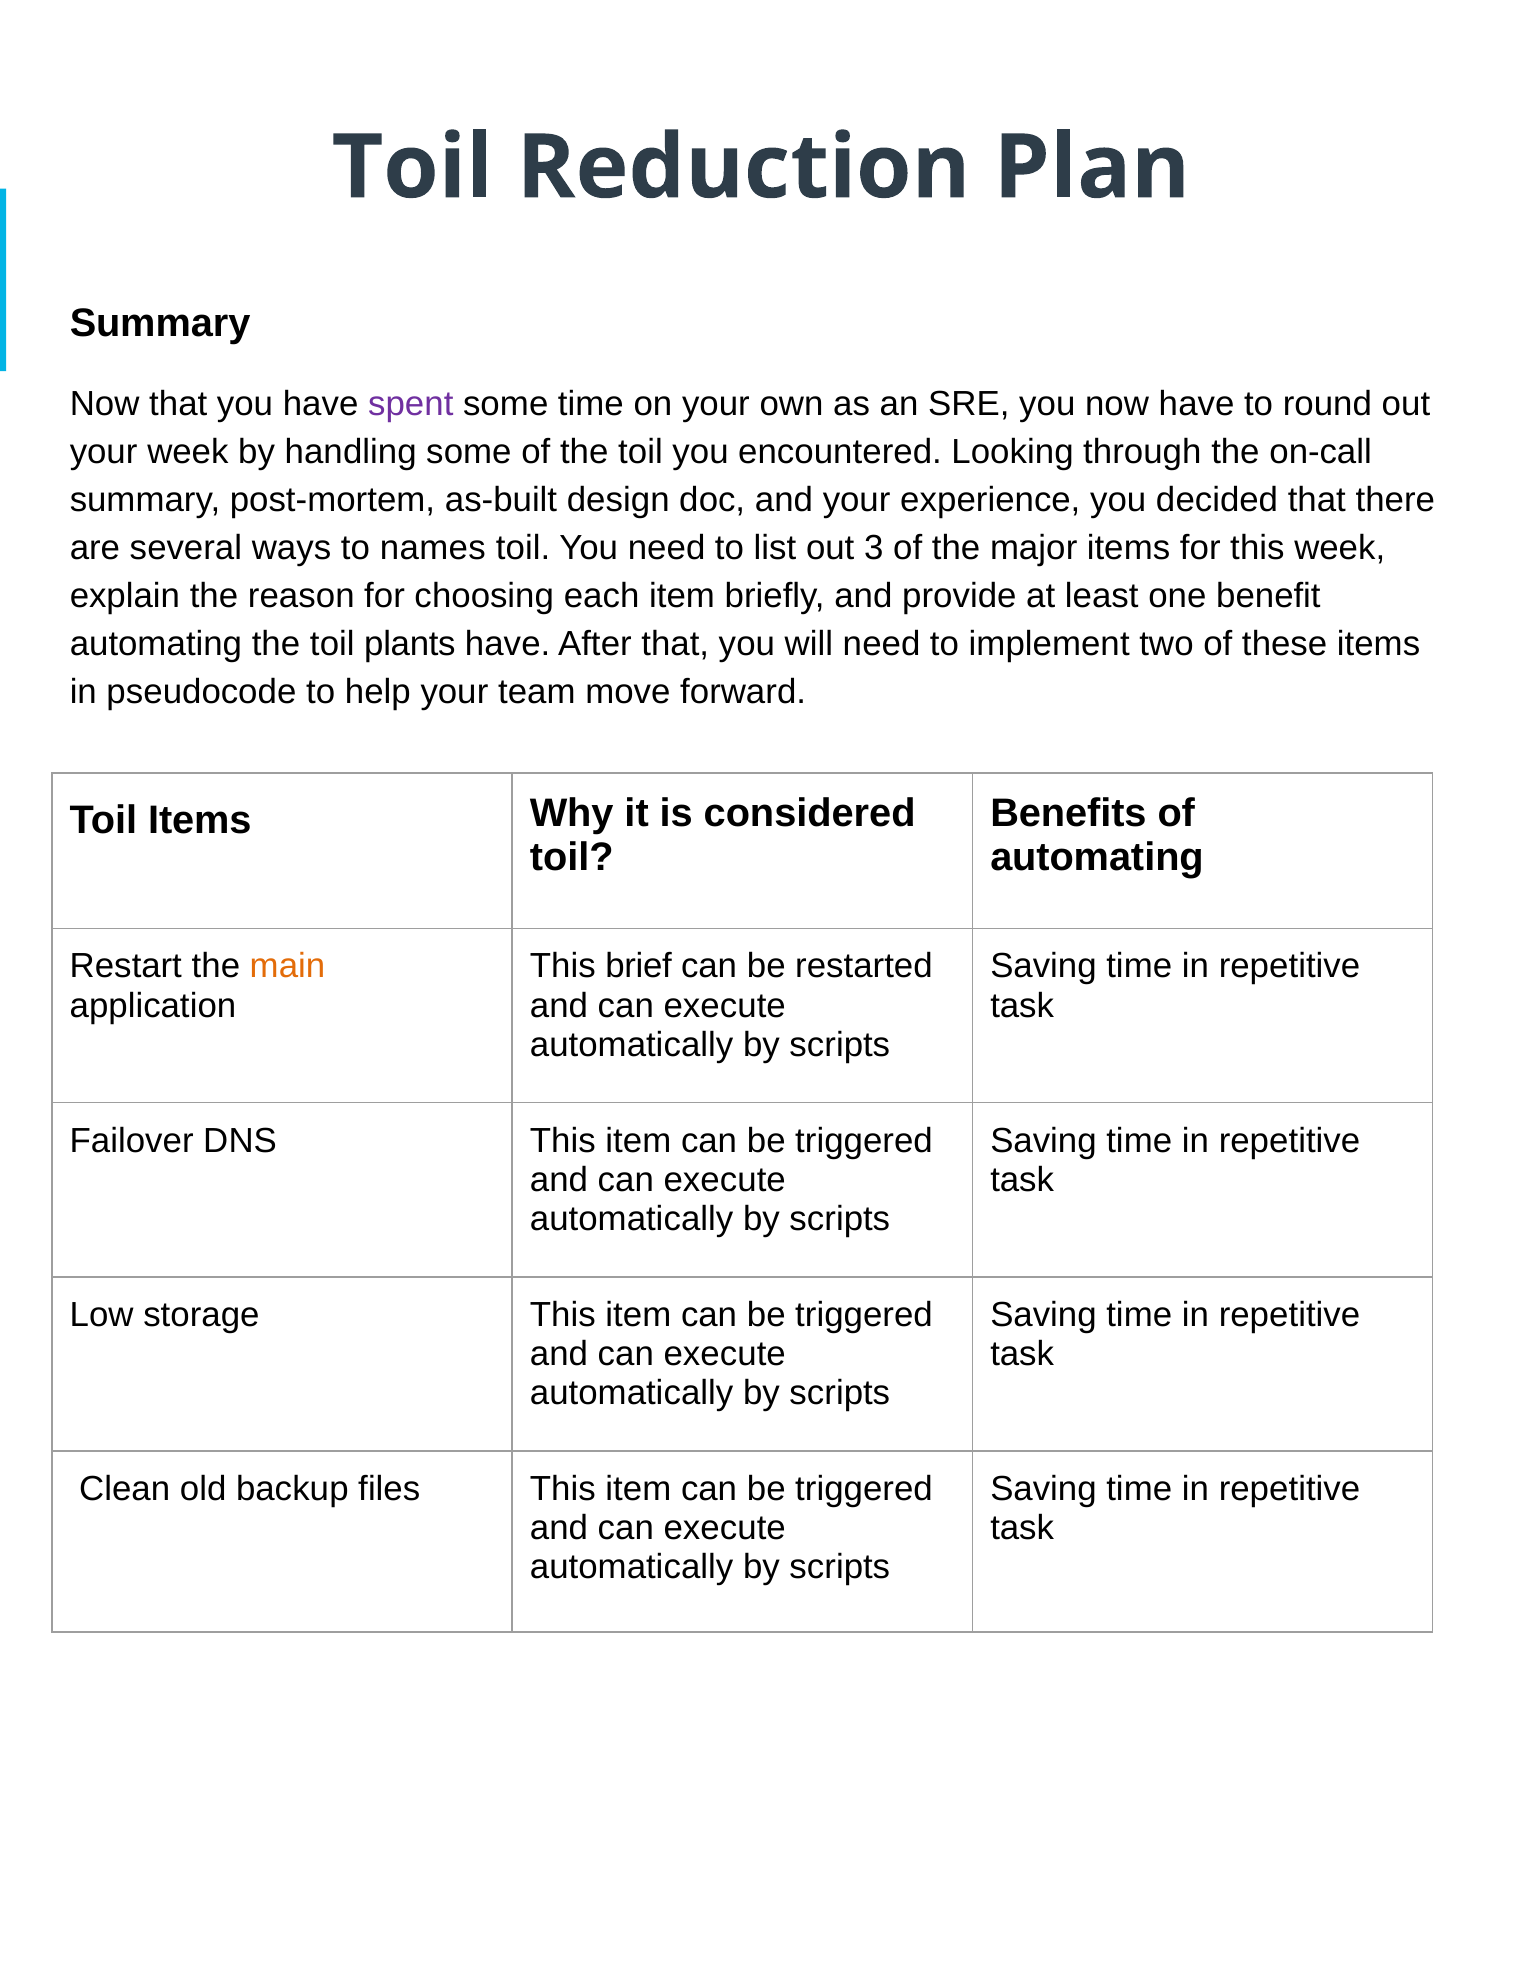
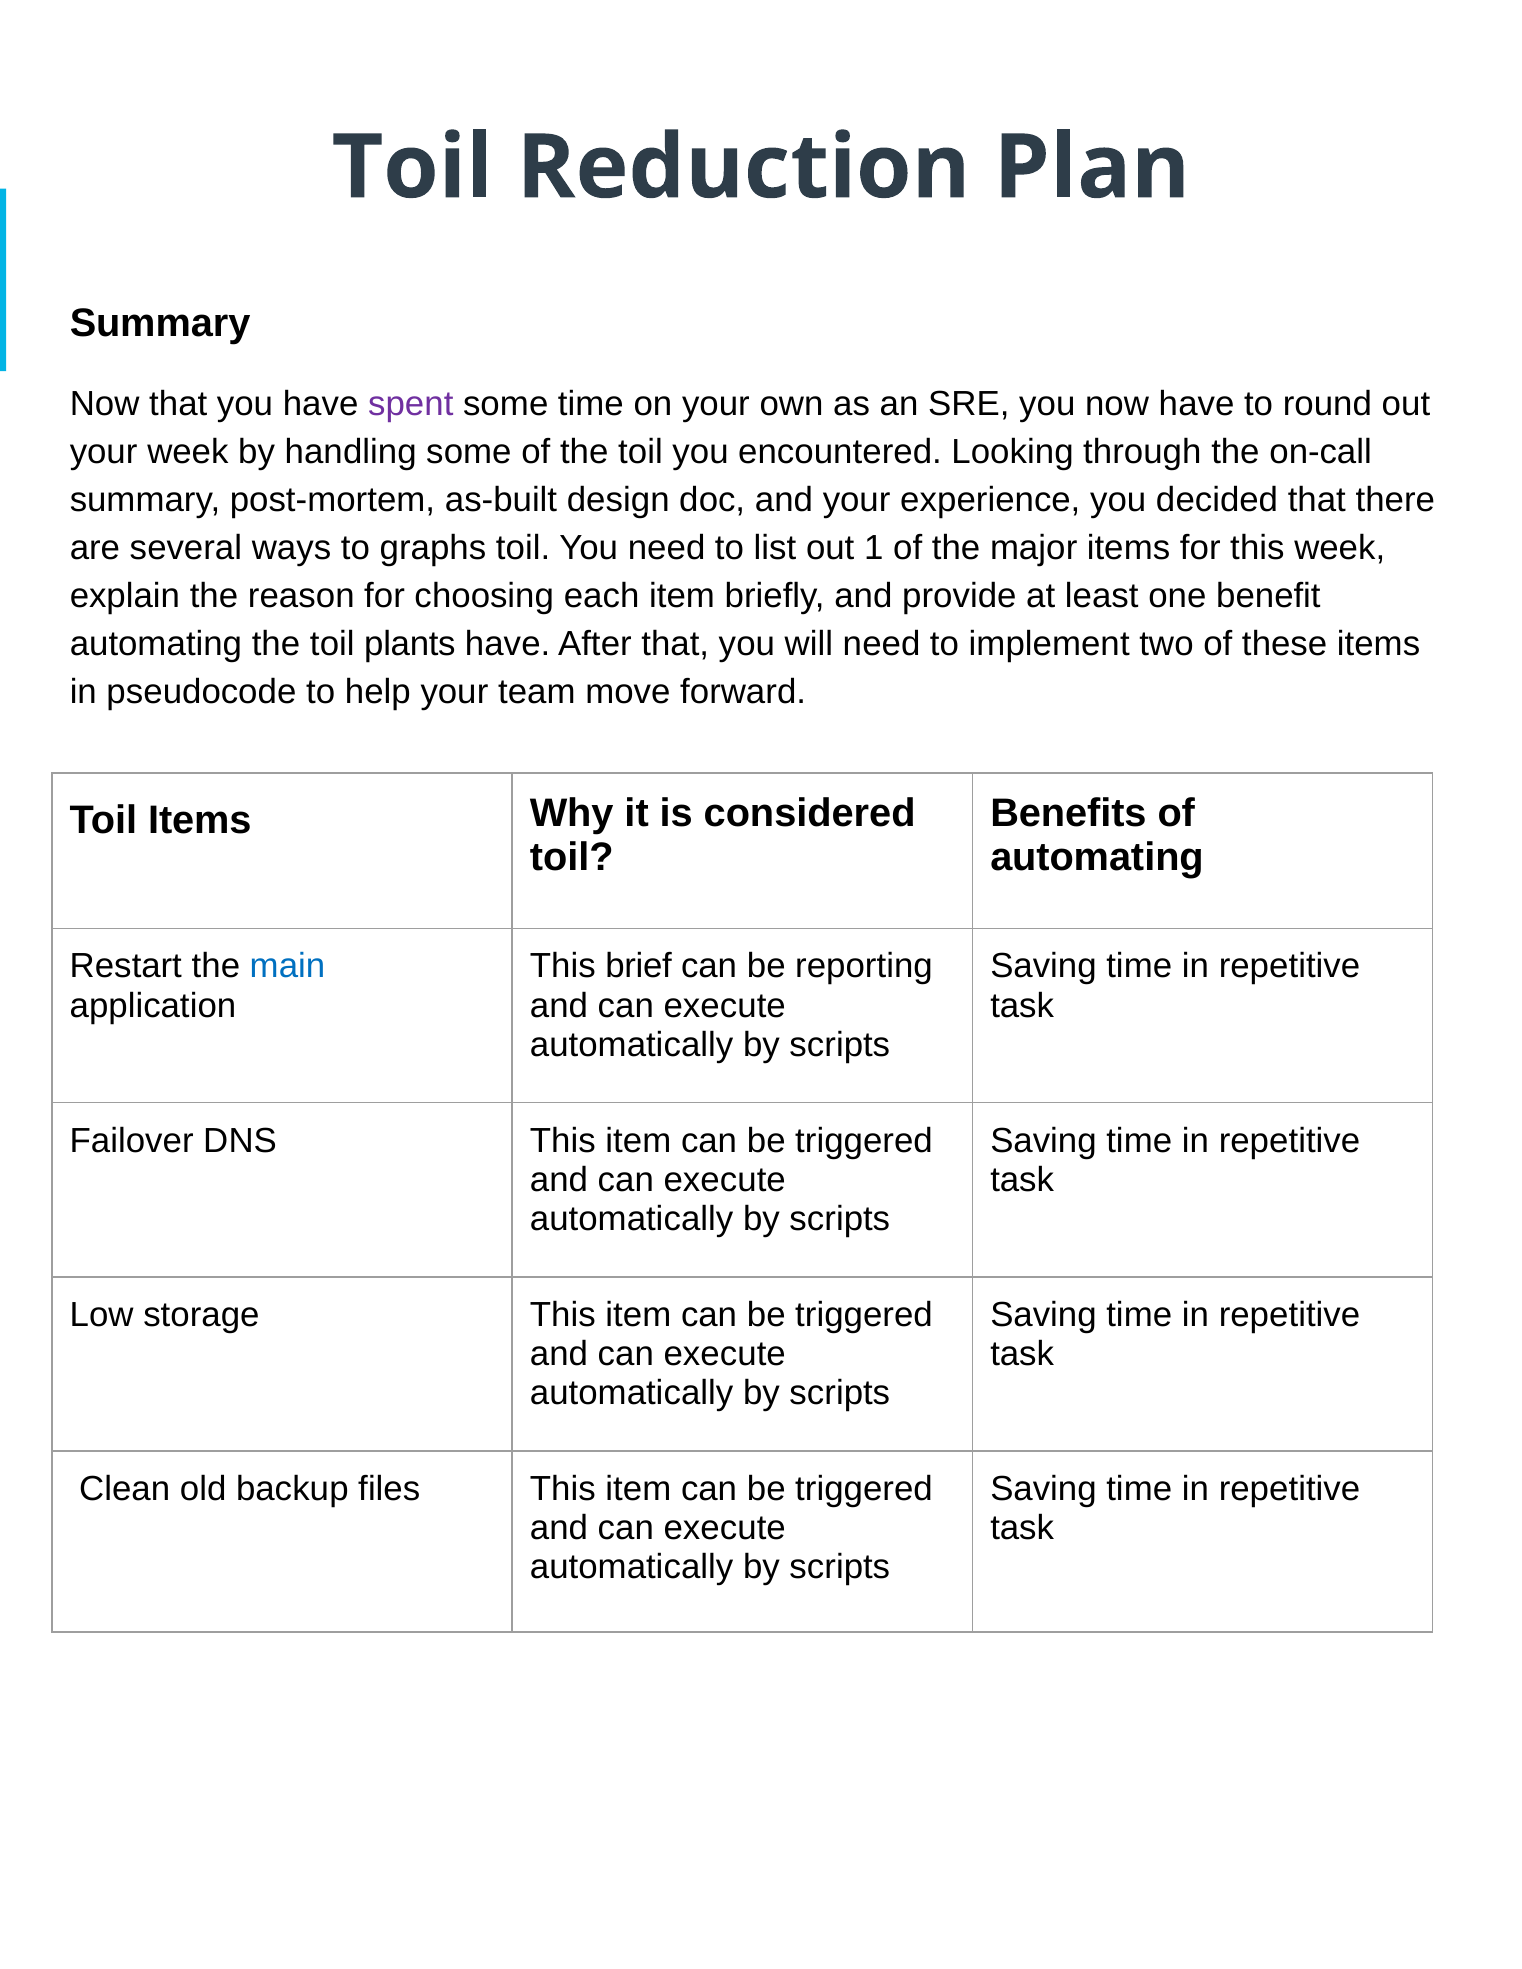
names: names -> graphs
3: 3 -> 1
main colour: orange -> blue
restarted: restarted -> reporting
